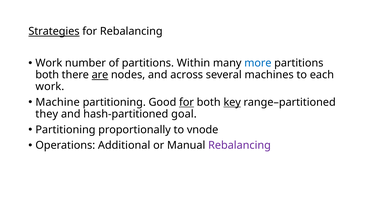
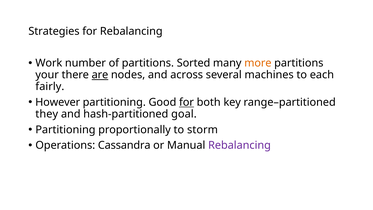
Strategies underline: present -> none
Within: Within -> Sorted
more colour: blue -> orange
both at (47, 75): both -> your
work at (50, 87): work -> fairly
Machine: Machine -> However
key underline: present -> none
vnode: vnode -> storm
Additional: Additional -> Cassandra
